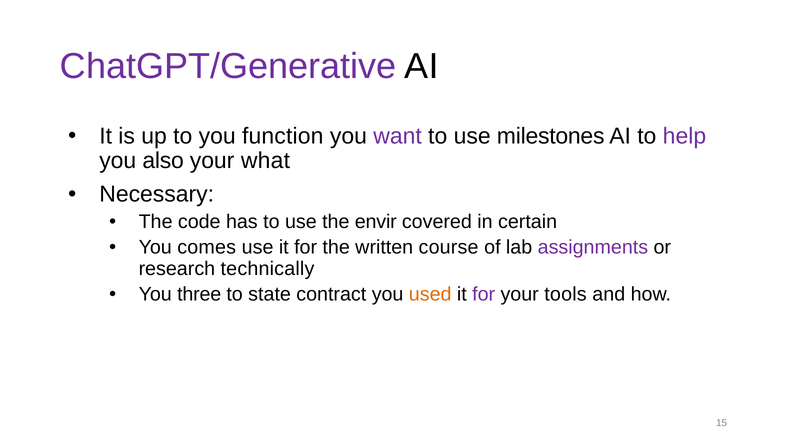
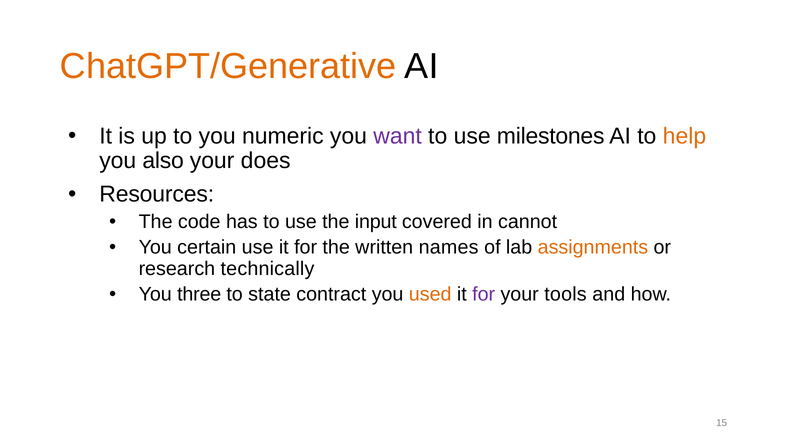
ChatGPT/Generative colour: purple -> orange
function: function -> numeric
help colour: purple -> orange
what: what -> does
Necessary: Necessary -> Resources
envir: envir -> input
certain: certain -> cannot
comes: comes -> certain
course: course -> names
assignments colour: purple -> orange
